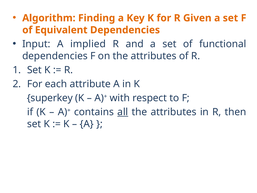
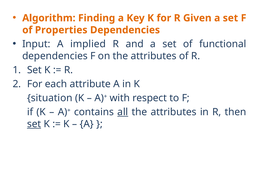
Equivalent: Equivalent -> Properties
superkey: superkey -> situation
set at (34, 124) underline: none -> present
